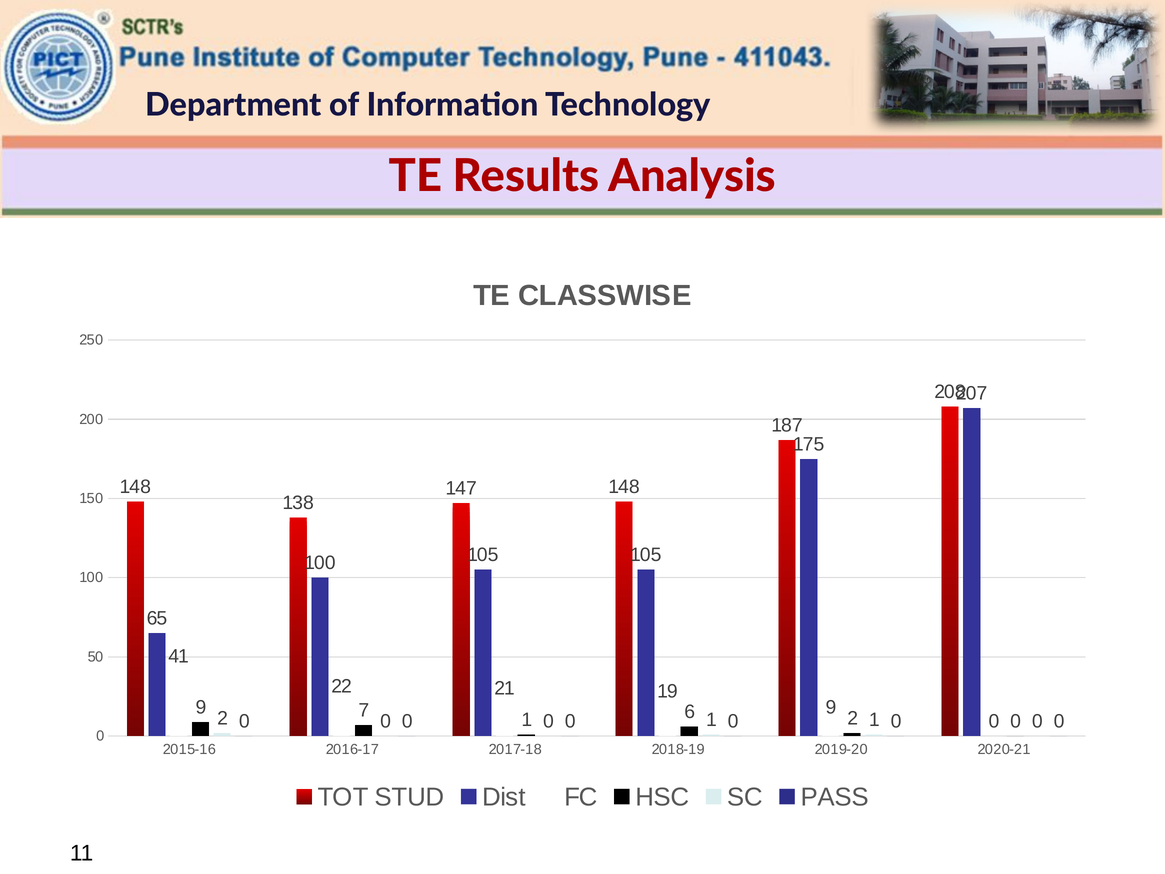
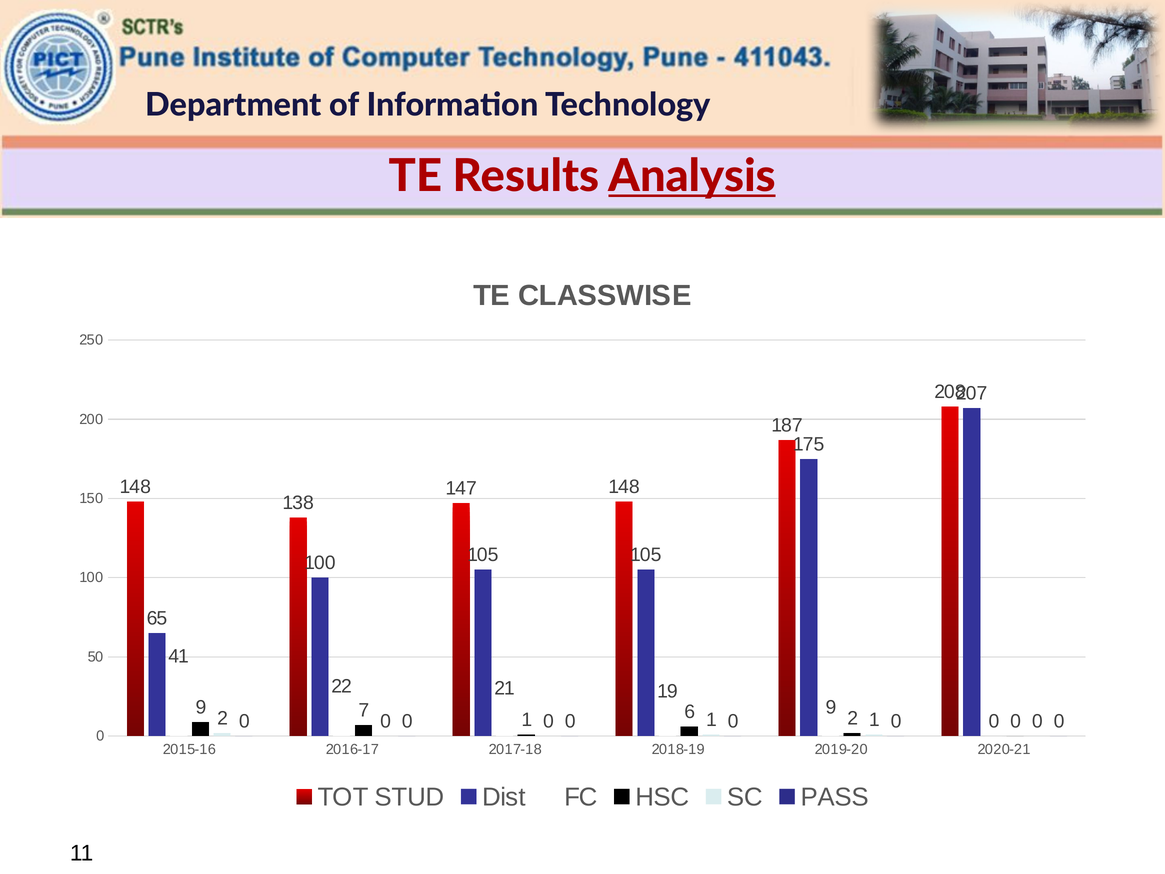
Analysis underline: none -> present
